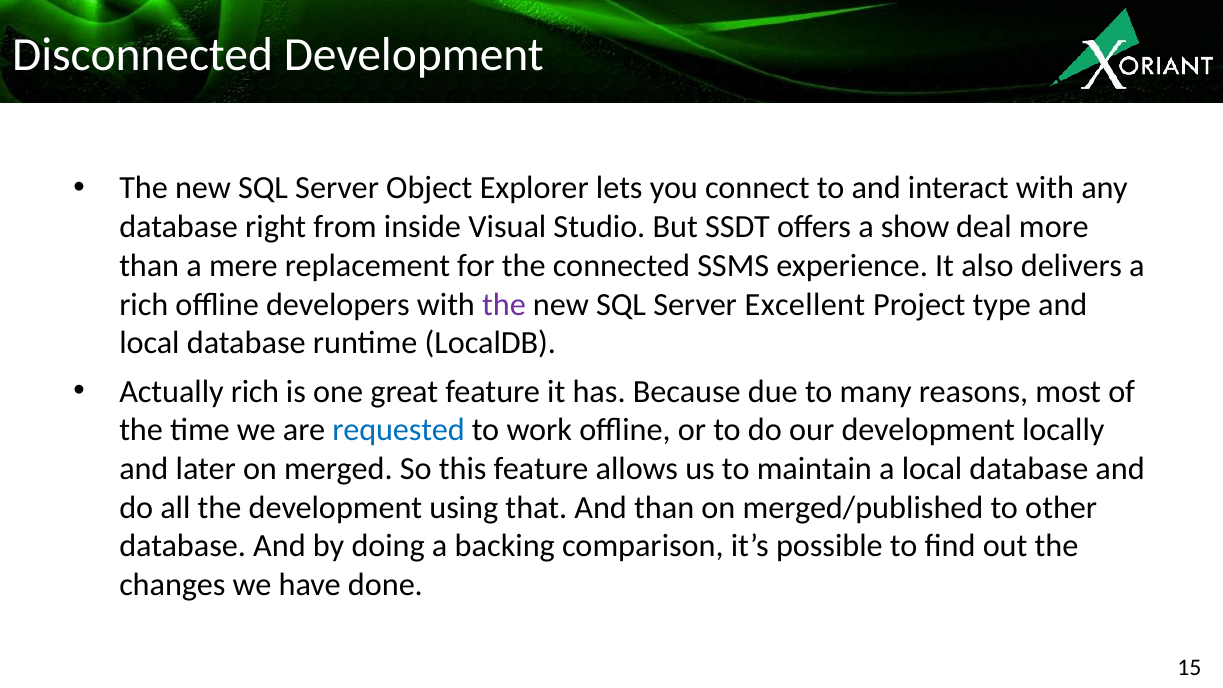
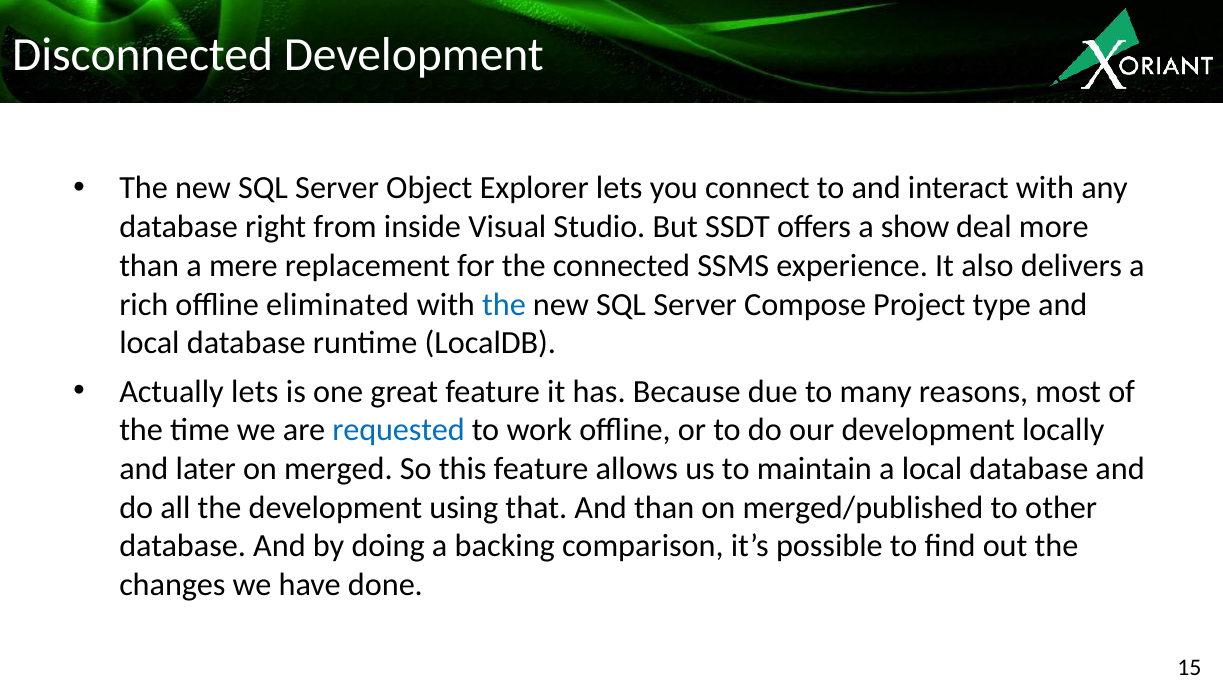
developers: developers -> eliminated
the at (504, 304) colour: purple -> blue
Excellent: Excellent -> Compose
Actually rich: rich -> lets
